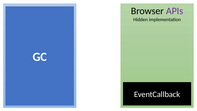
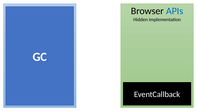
APIs colour: purple -> blue
